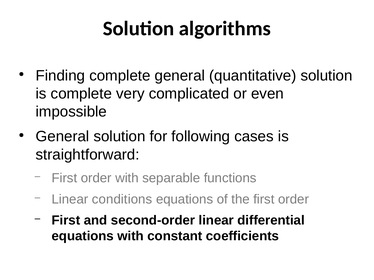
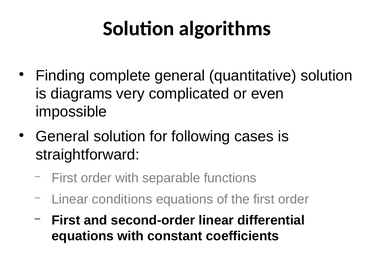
is complete: complete -> diagrams
